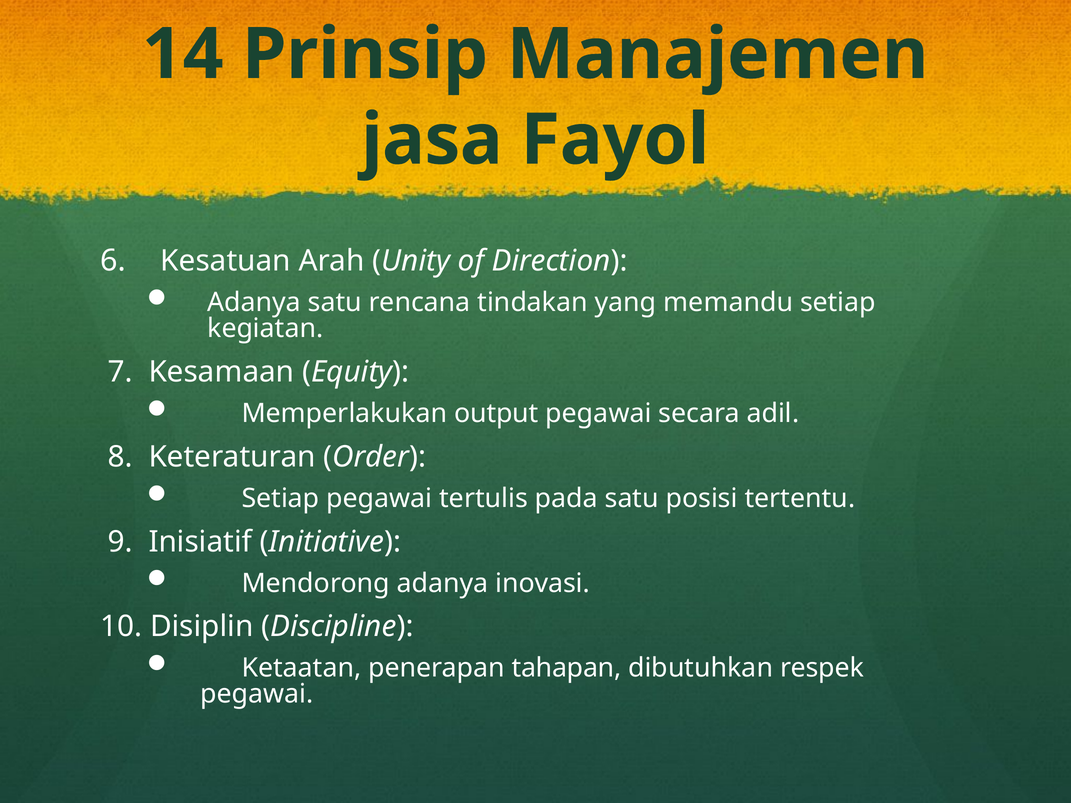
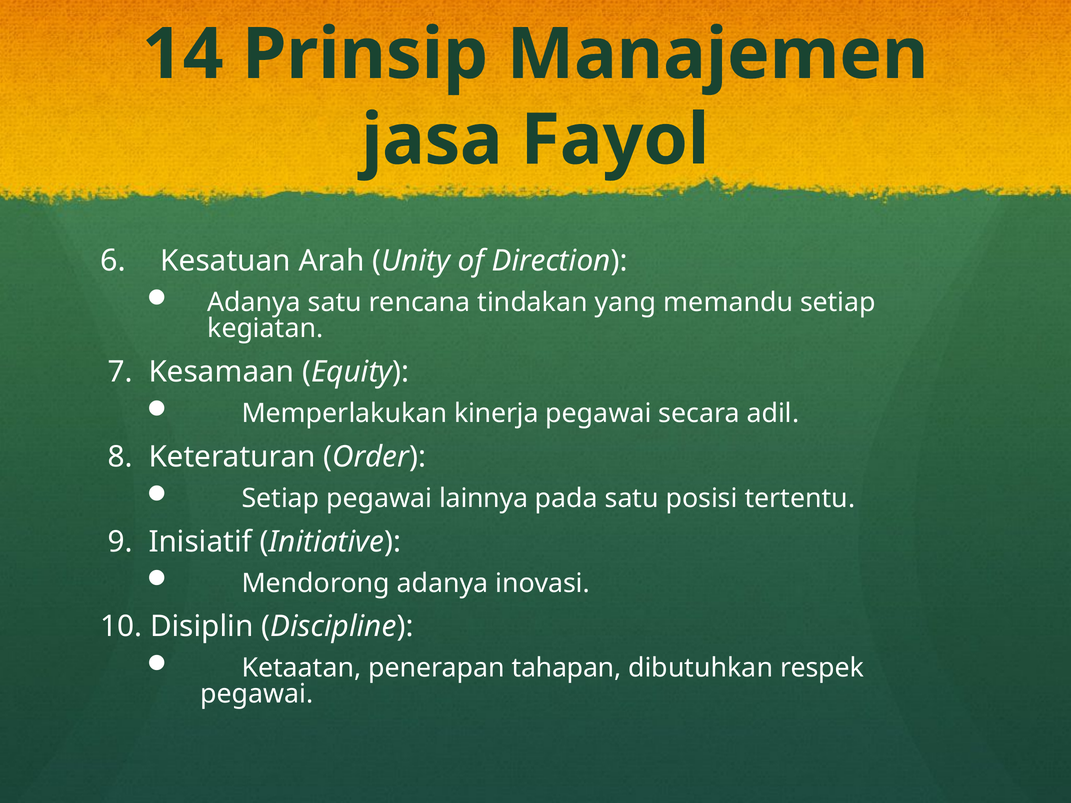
output: output -> kinerja
tertulis: tertulis -> lainnya
